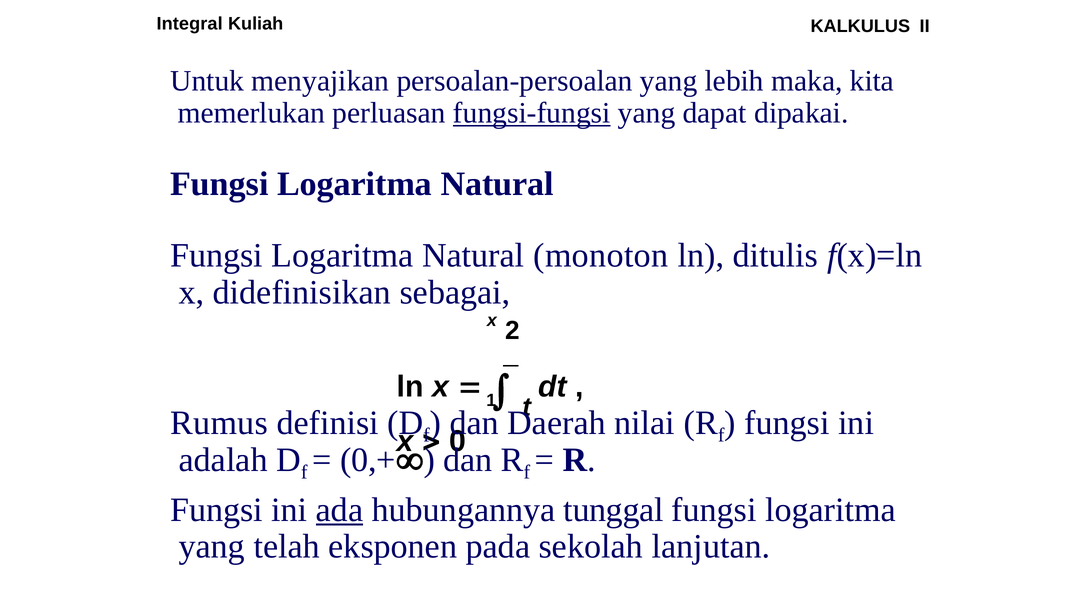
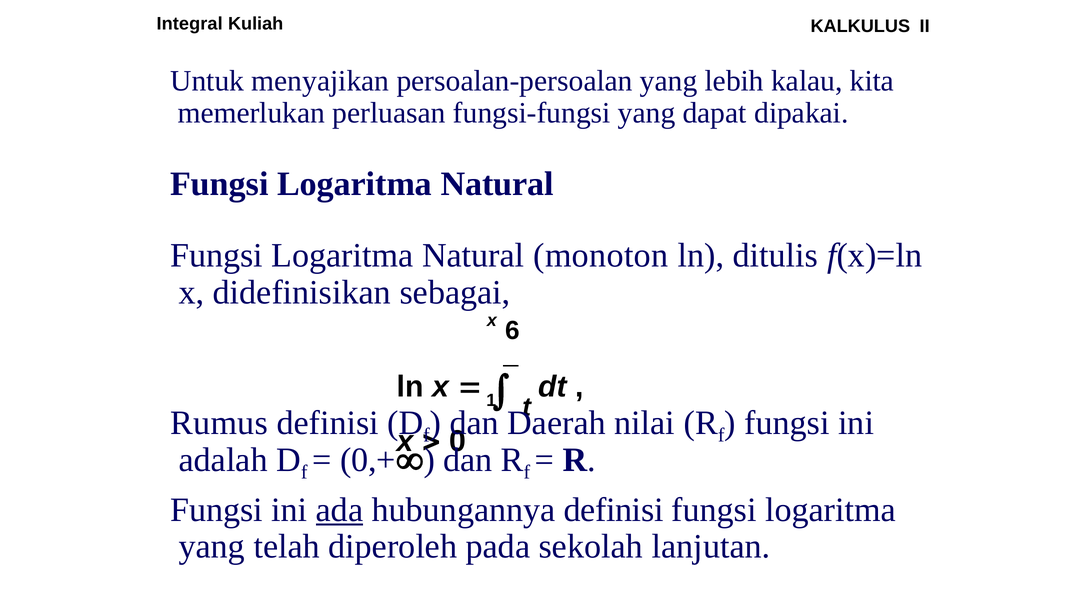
maka: maka -> kalau
fungsi-fungsi underline: present -> none
2: 2 -> 6
hubungannya tunggal: tunggal -> definisi
eksponen: eksponen -> diperoleh
